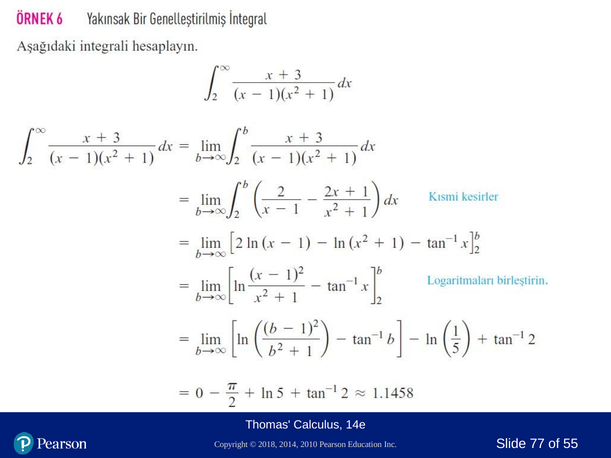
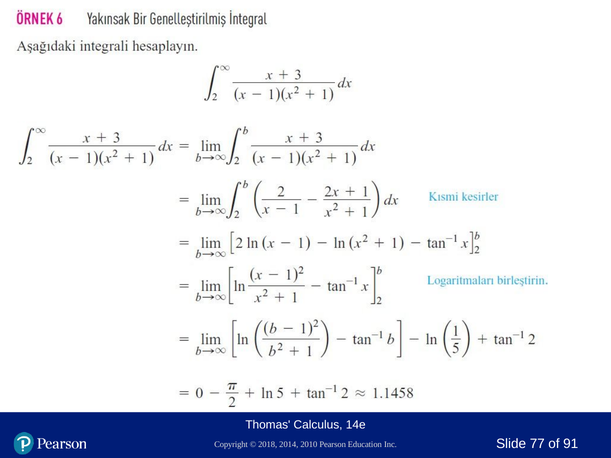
55: 55 -> 91
